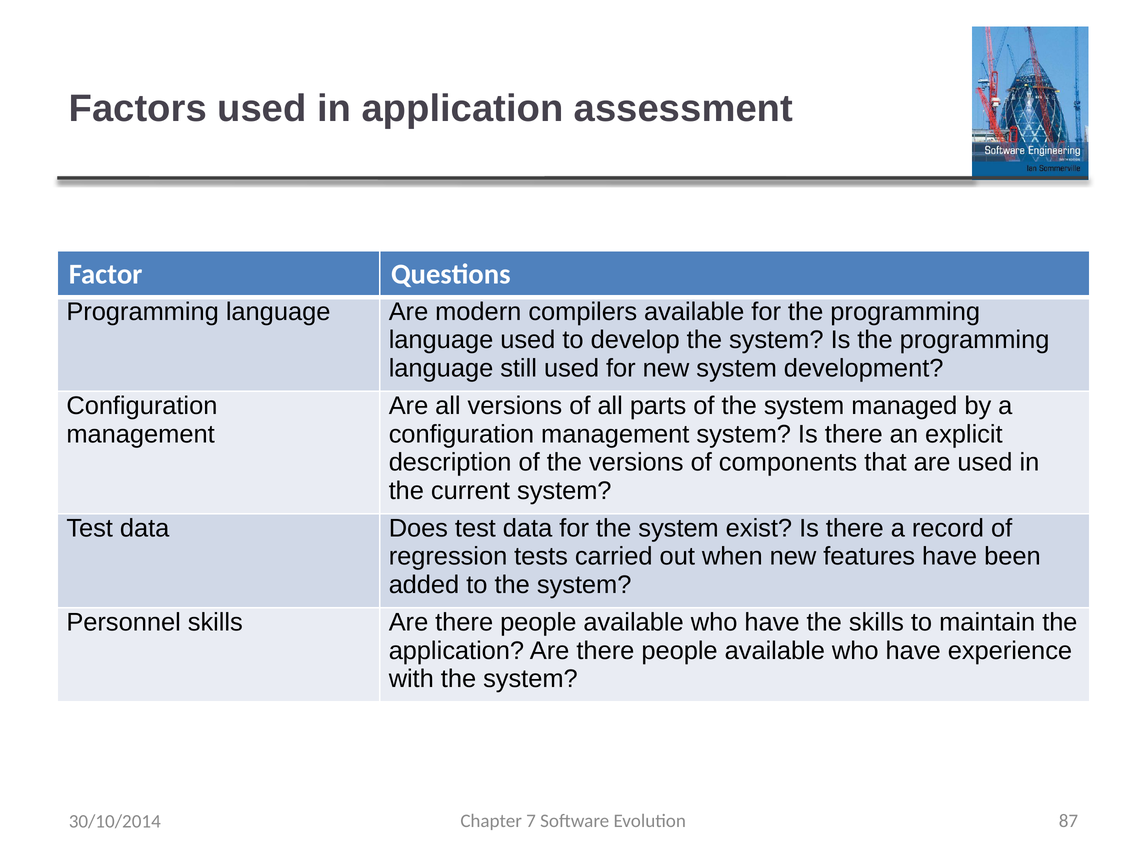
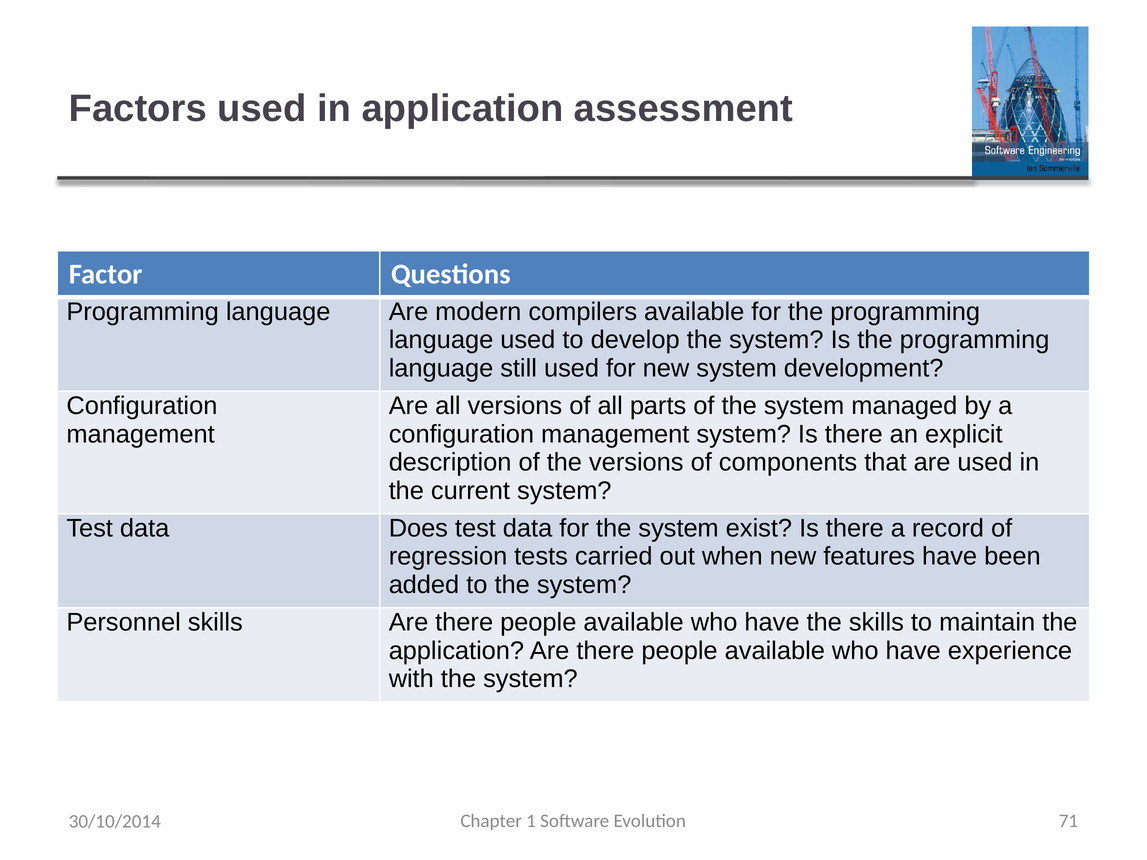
7: 7 -> 1
87: 87 -> 71
